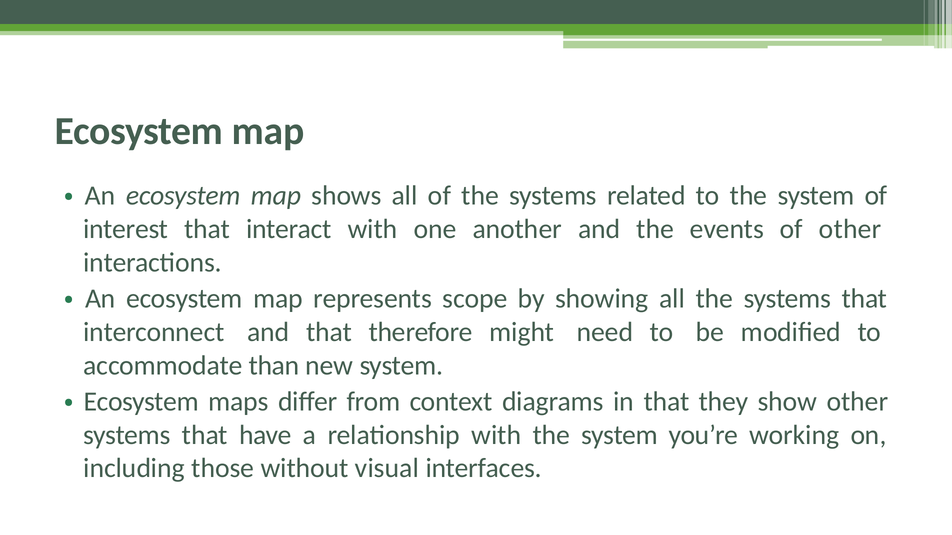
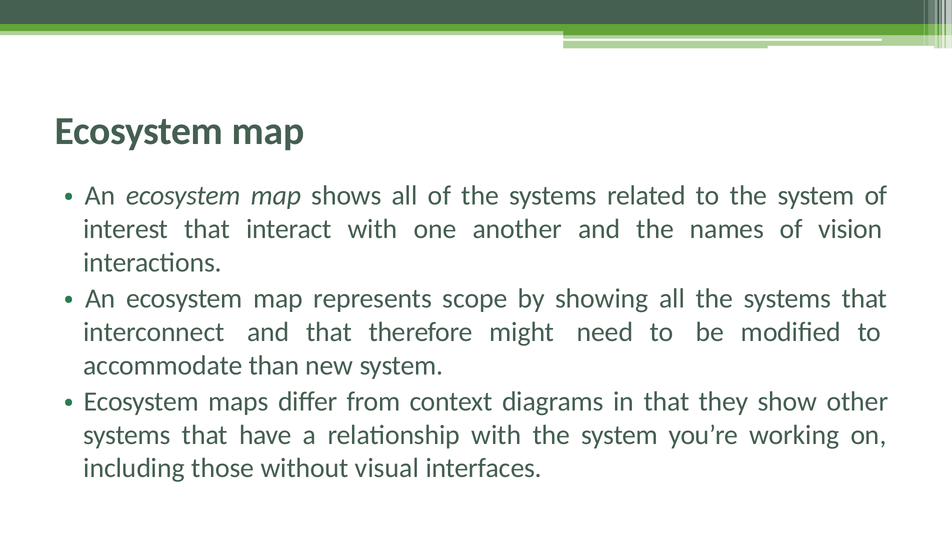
events: events -> names
of other: other -> vision
